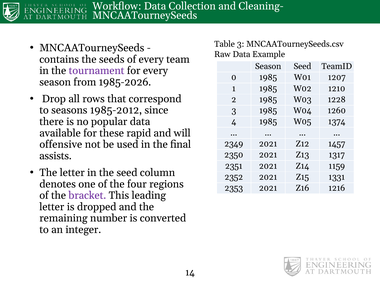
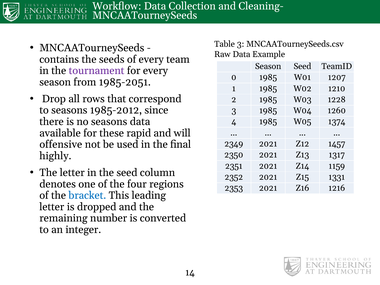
1985-2026: 1985-2026 -> 1985-2051
no popular: popular -> seasons
assists: assists -> highly
bracket colour: purple -> blue
